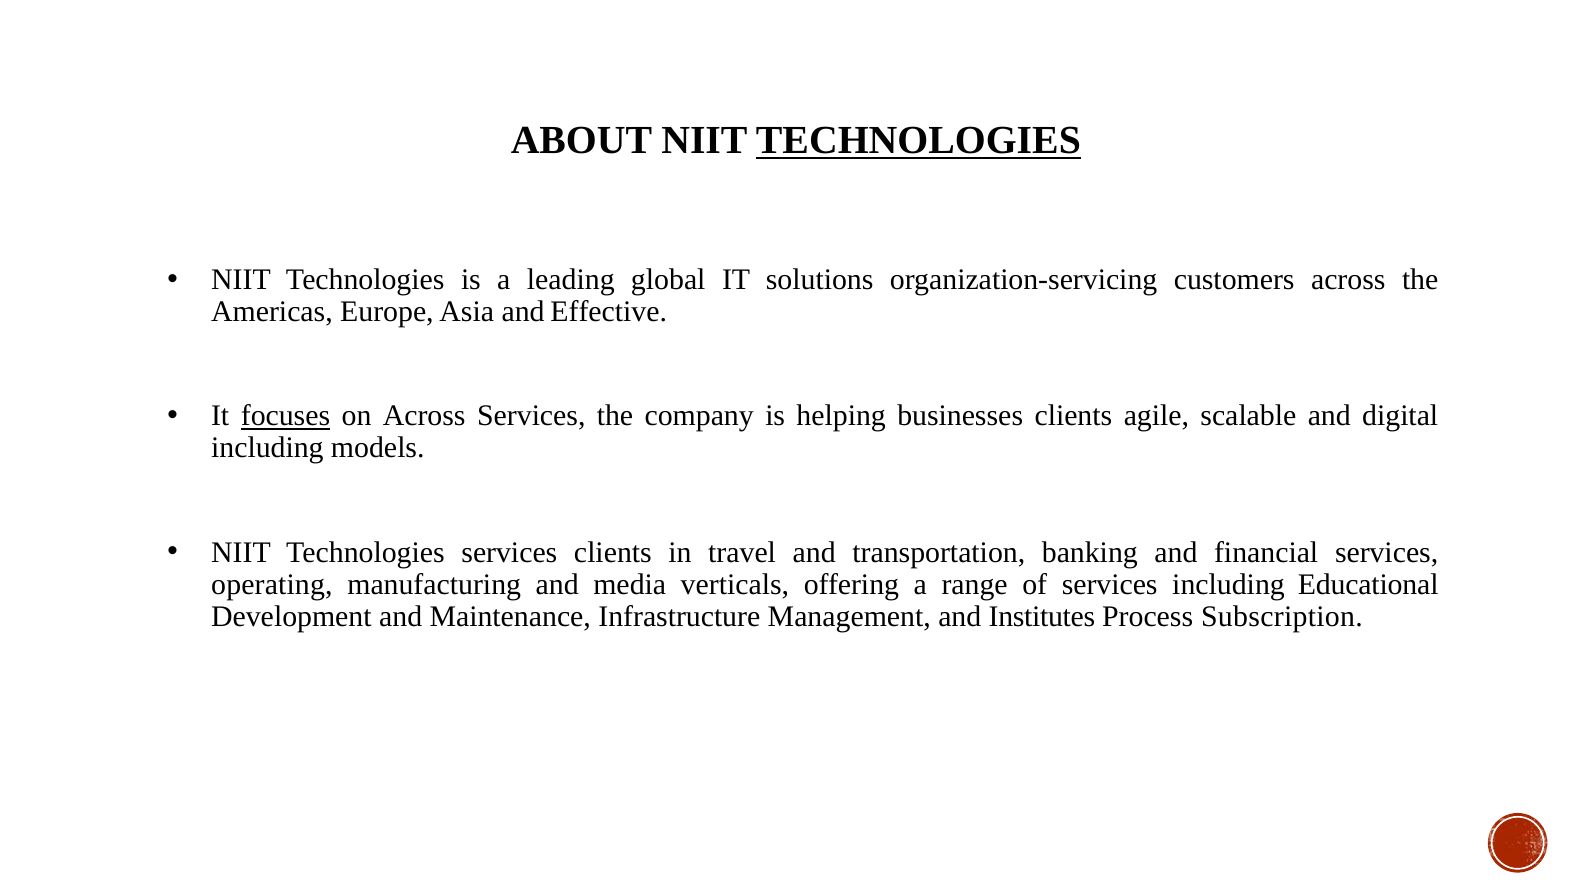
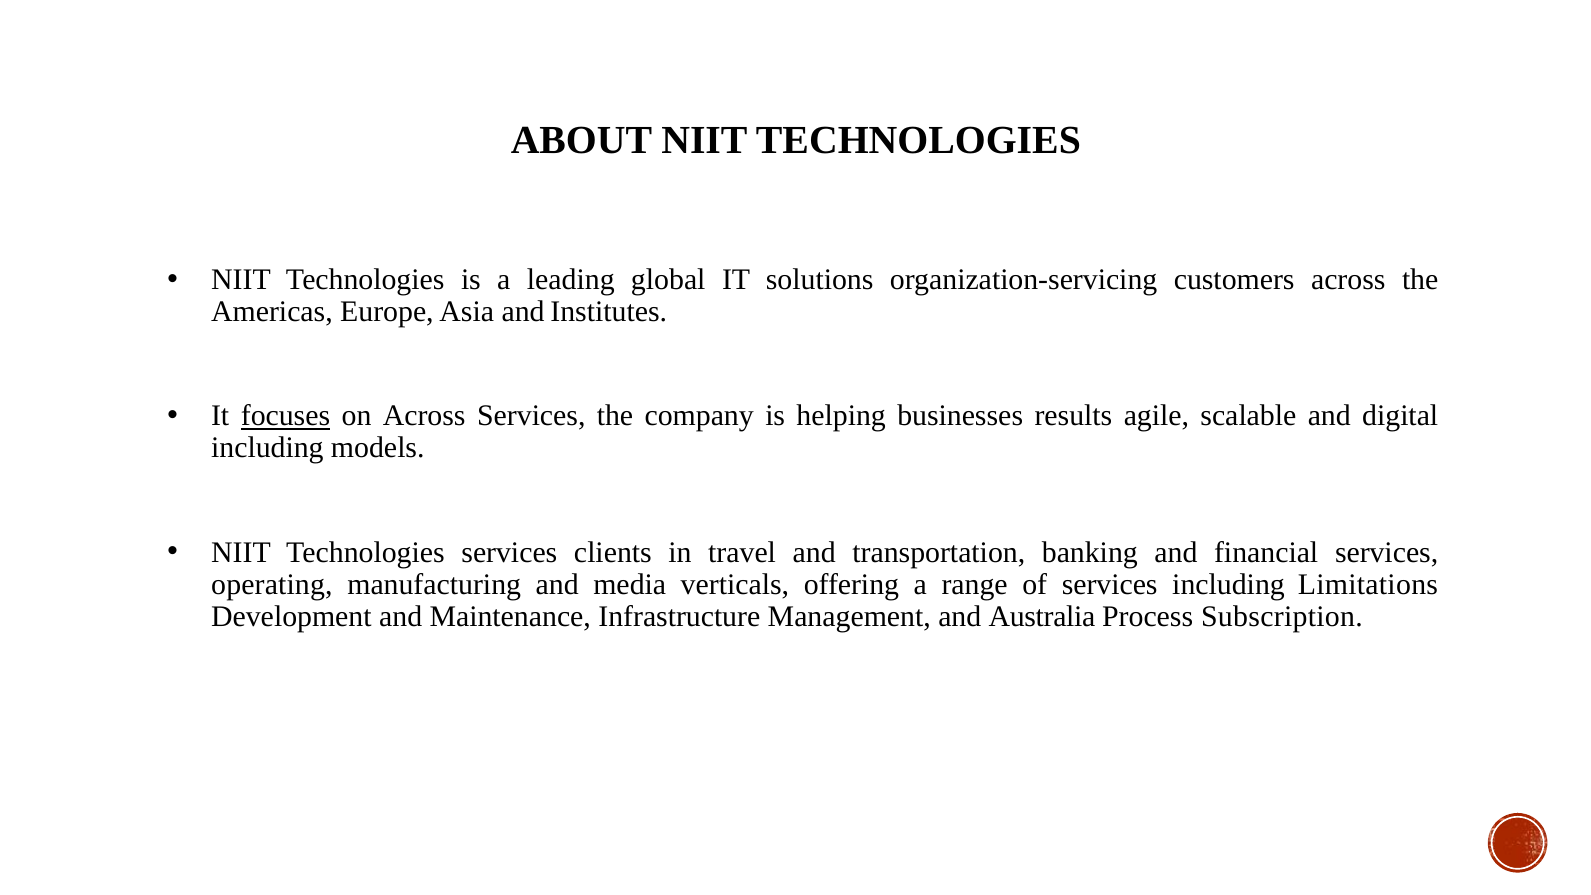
TECHNOLOGIES at (918, 141) underline: present -> none
Effective: Effective -> Institutes
businesses clients: clients -> results
Educational: Educational -> Limitations
Institutes: Institutes -> Australia
